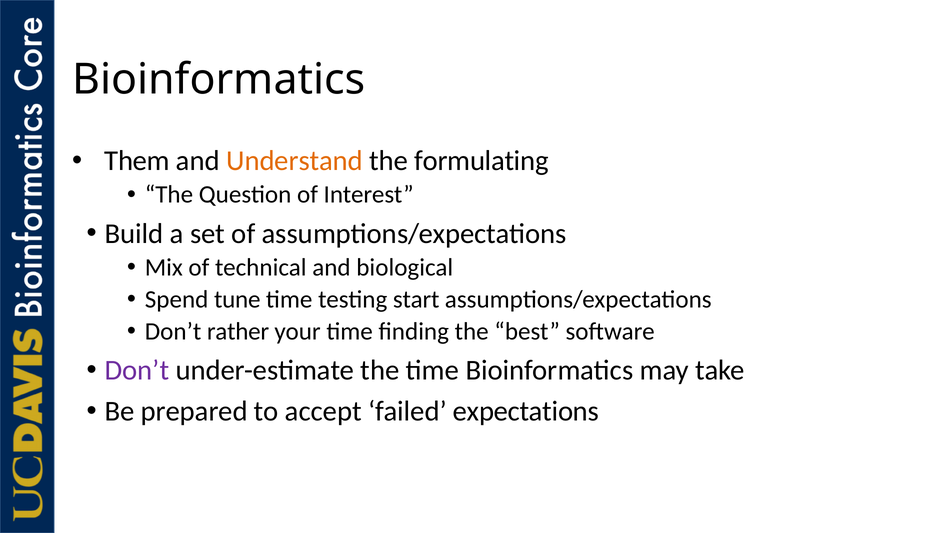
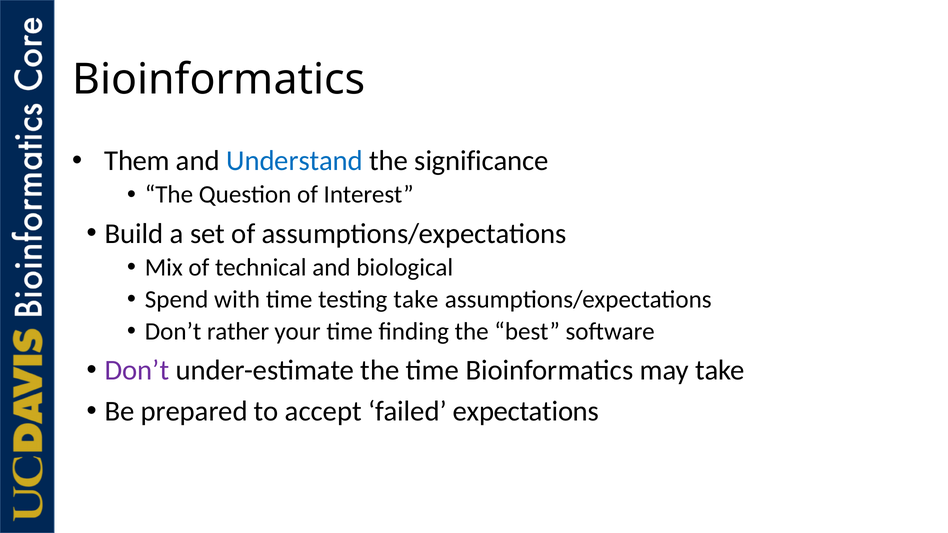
Understand colour: orange -> blue
formulating: formulating -> significance
tune: tune -> with
testing start: start -> take
